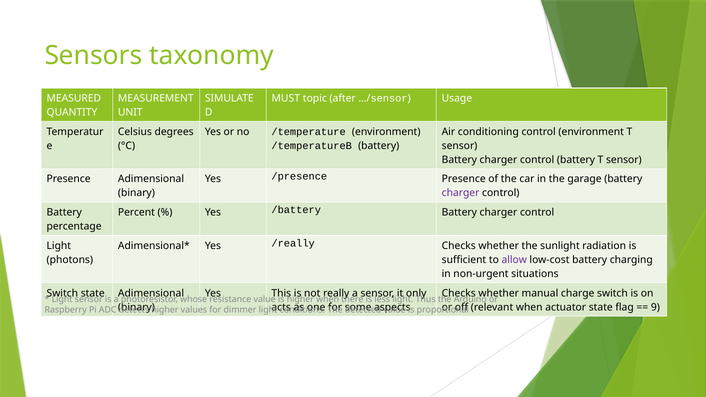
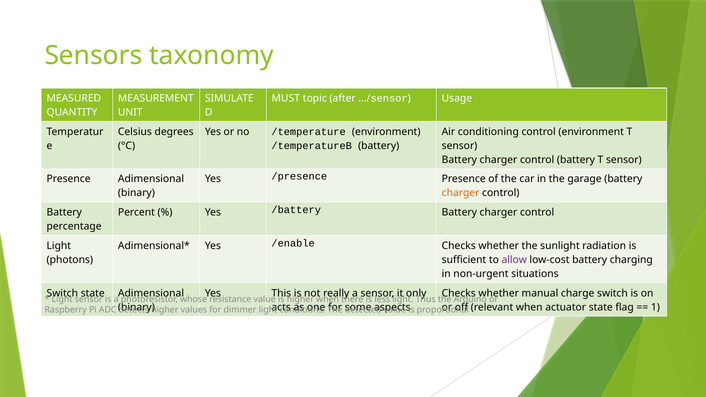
charger at (461, 193) colour: purple -> orange
/really: /really -> /enable
9: 9 -> 1
